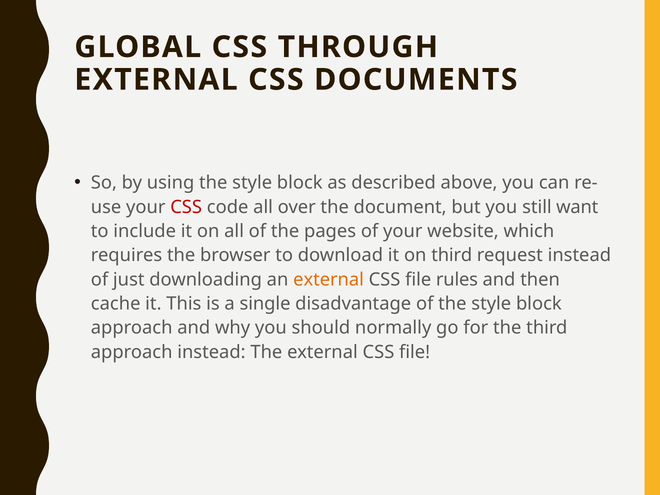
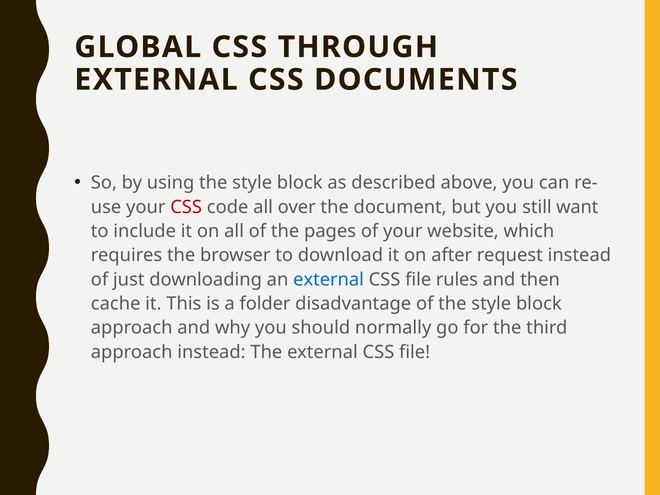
on third: third -> after
external at (329, 280) colour: orange -> blue
single: single -> folder
